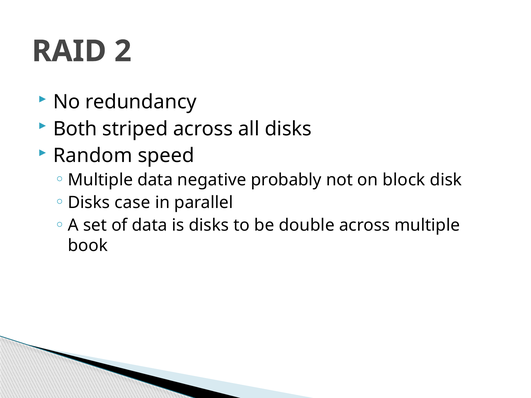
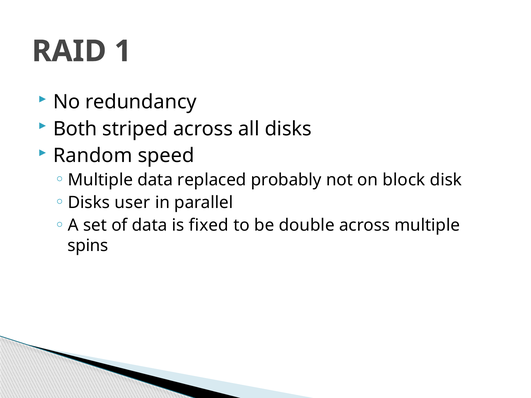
2: 2 -> 1
negative: negative -> replaced
case: case -> user
is disks: disks -> fixed
book: book -> spins
